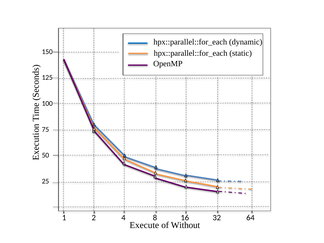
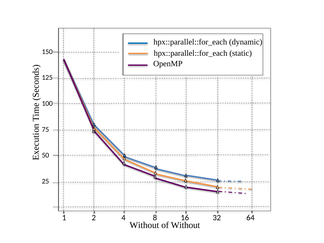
Execute at (144, 225): Execute -> Without
